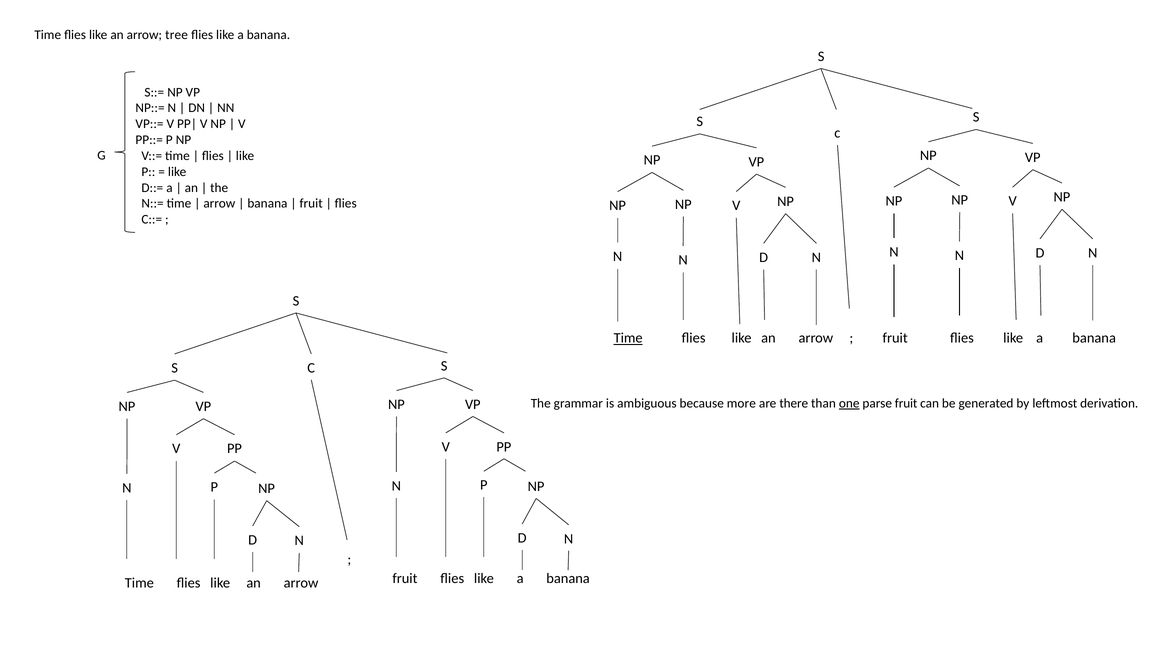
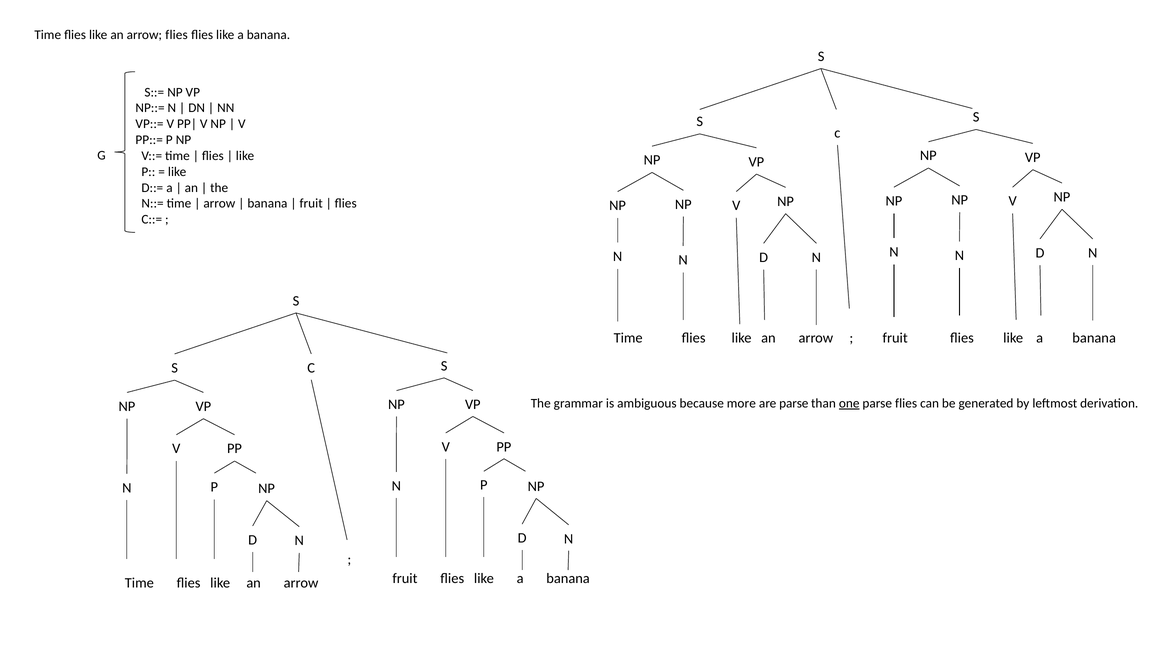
arrow tree: tree -> flies
Time at (628, 338) underline: present -> none
are there: there -> parse
parse fruit: fruit -> flies
